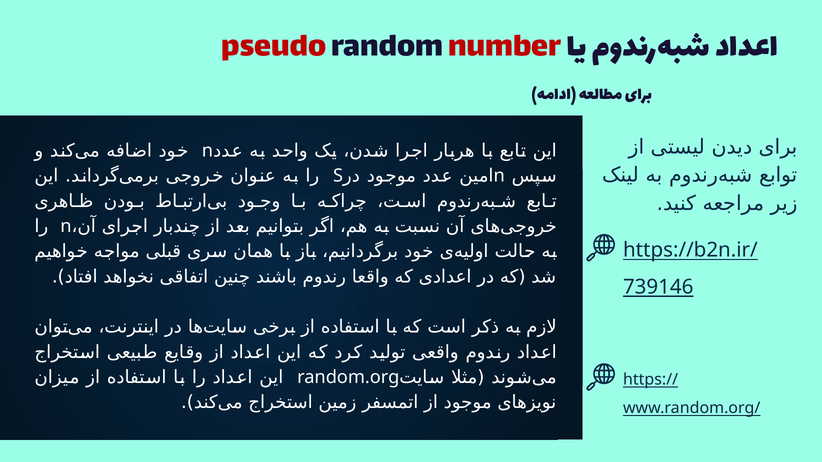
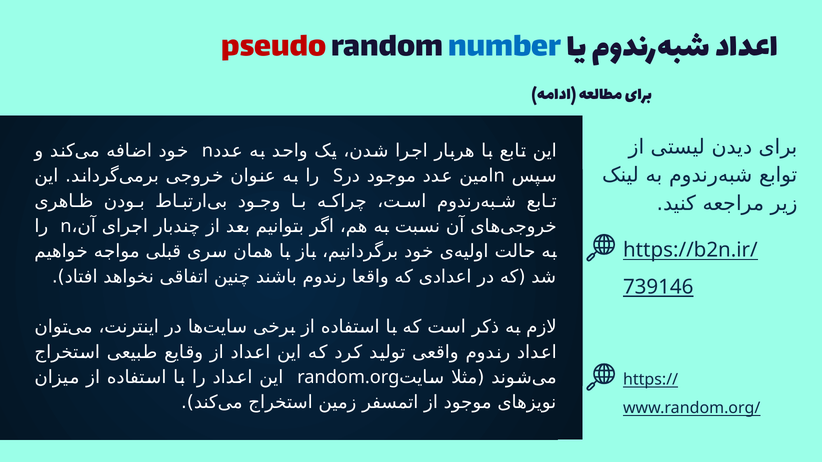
number colour: red -> blue
